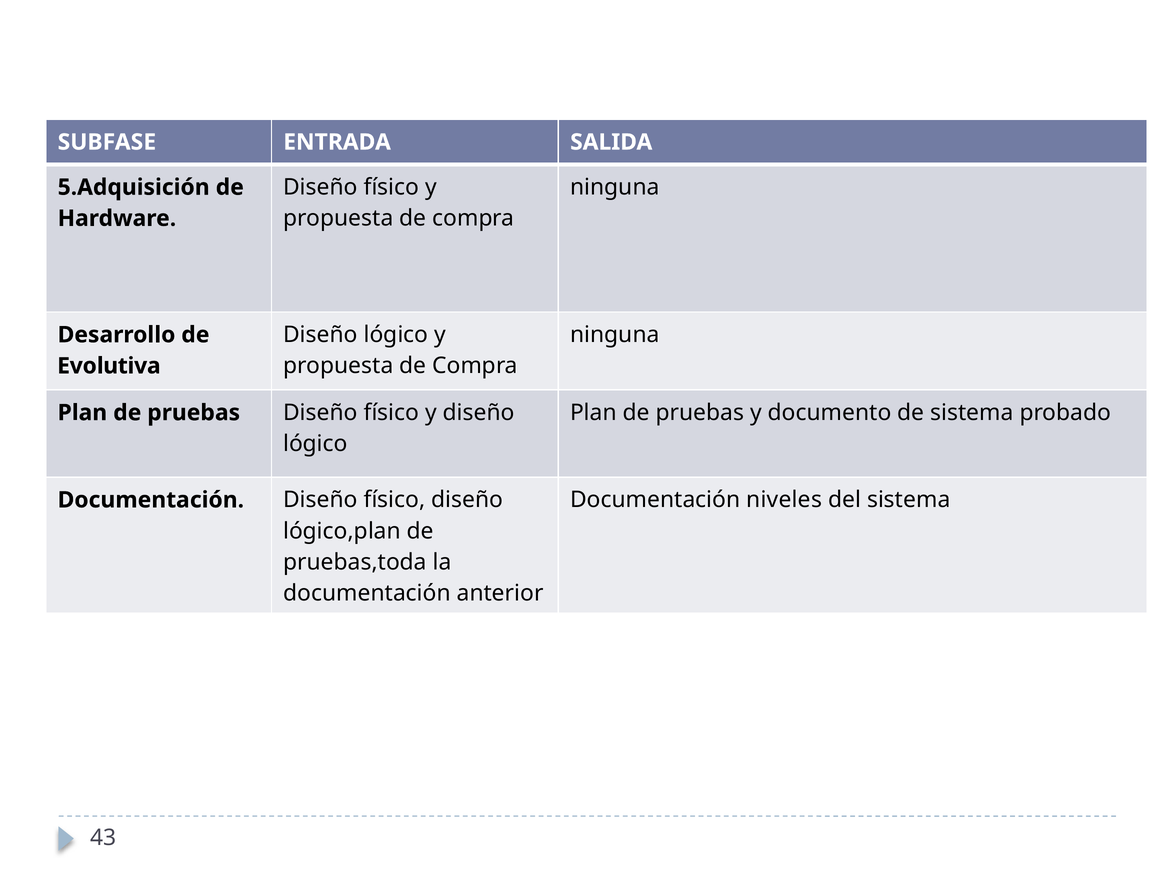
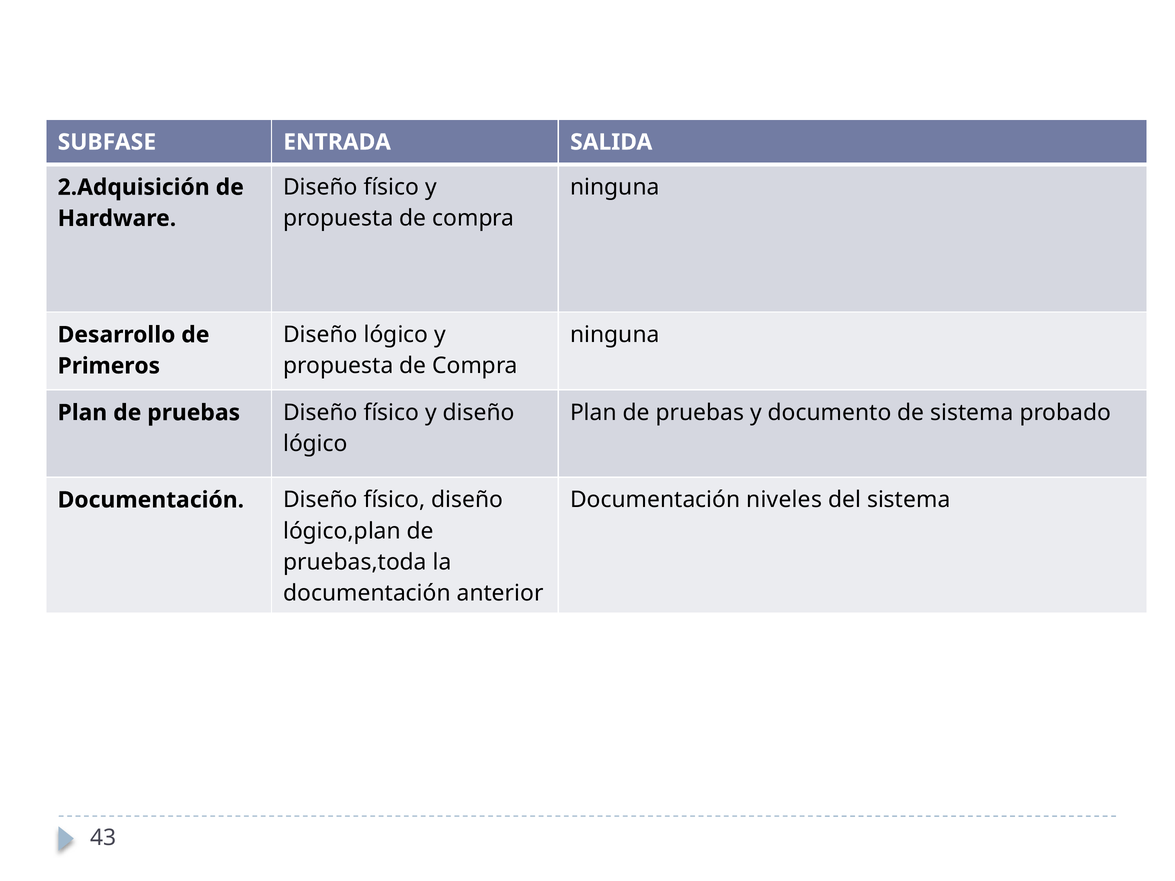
5.Adquisición: 5.Adquisición -> 2.Adquisición
Evolutiva: Evolutiva -> Primeros
